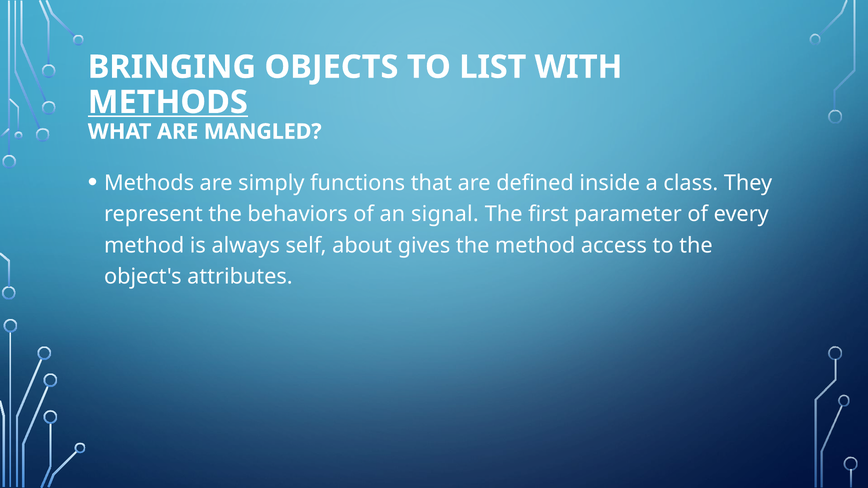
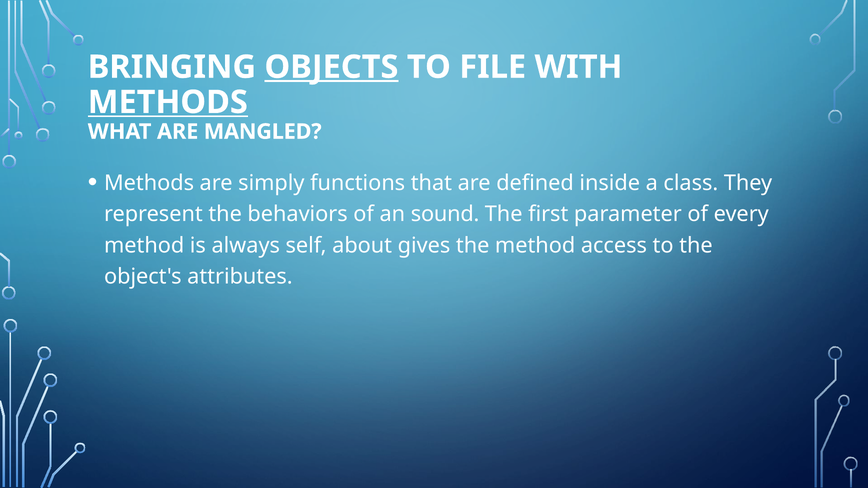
OBJECTS underline: none -> present
LIST: LIST -> FILE
signal: signal -> sound
